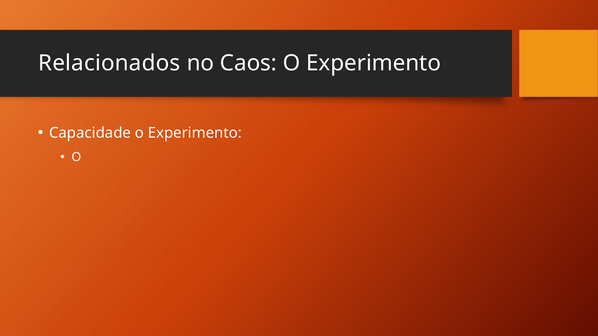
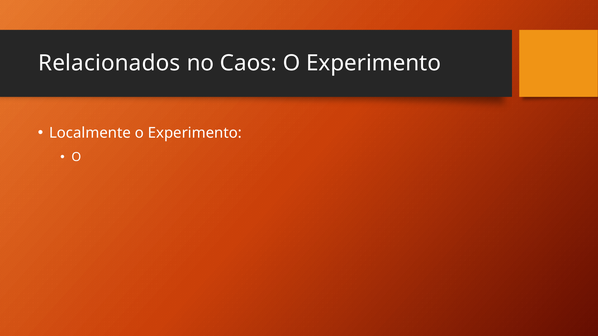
Capacidade: Capacidade -> Localmente
